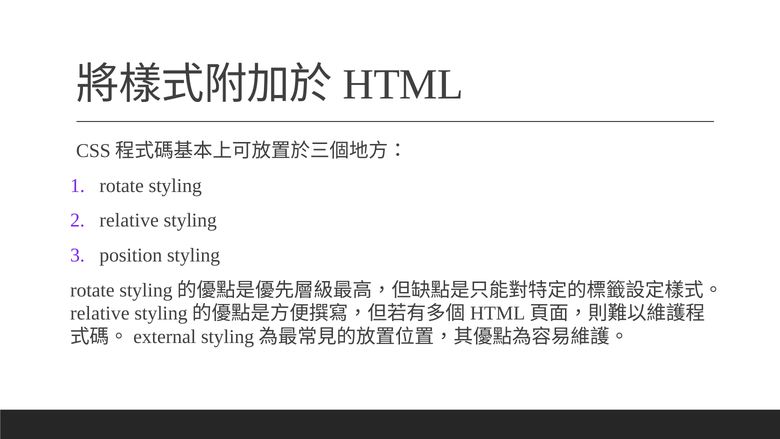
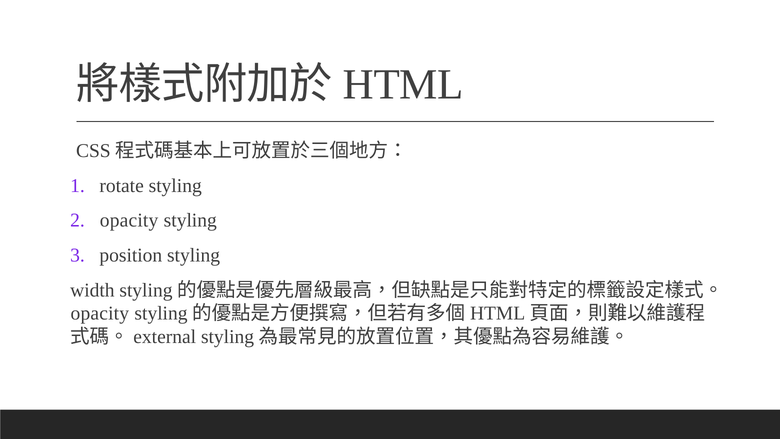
relative at (129, 220): relative -> opacity
rotate at (92, 290): rotate -> width
relative at (100, 313): relative -> opacity
